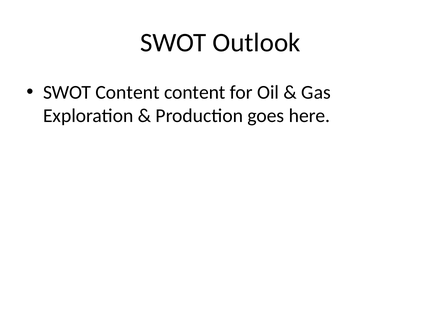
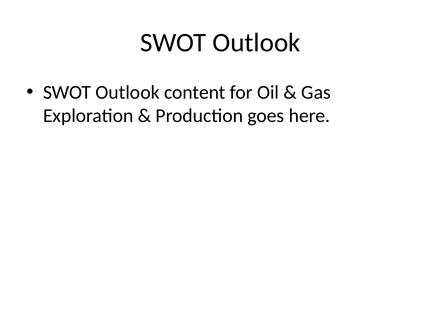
Content at (128, 93): Content -> Outlook
